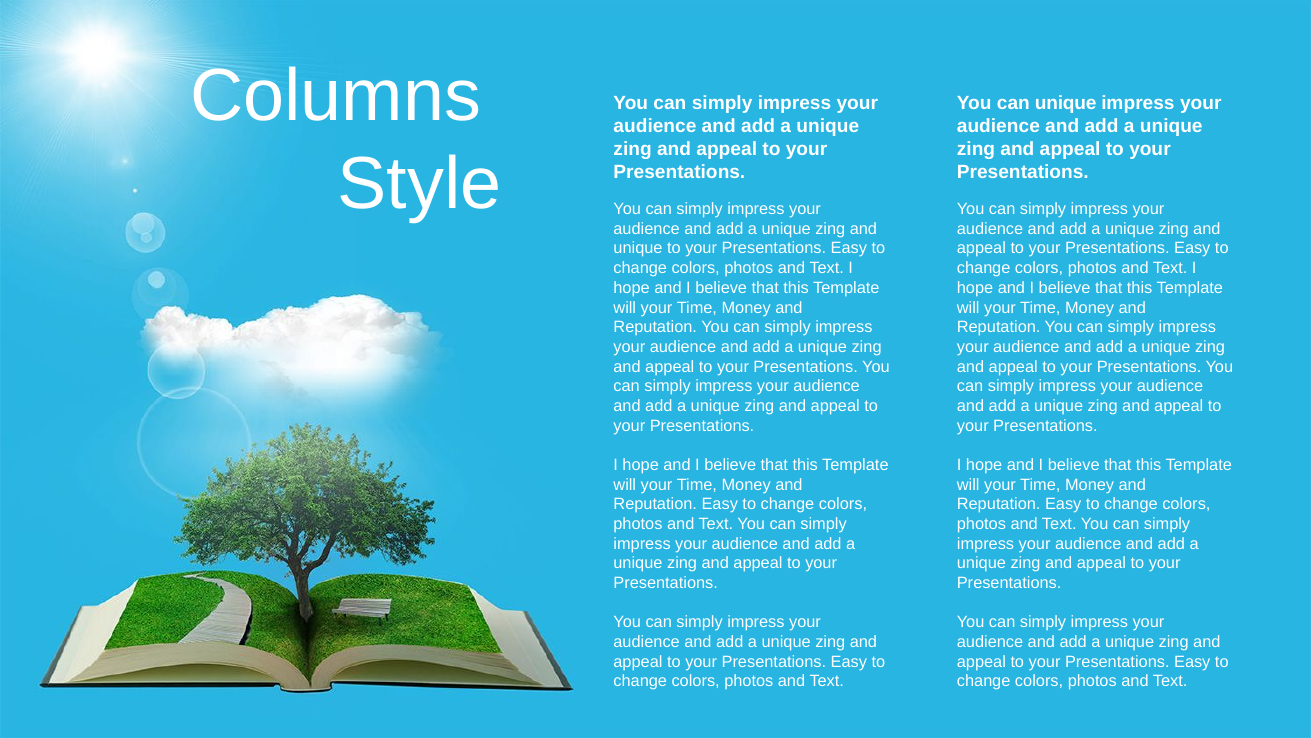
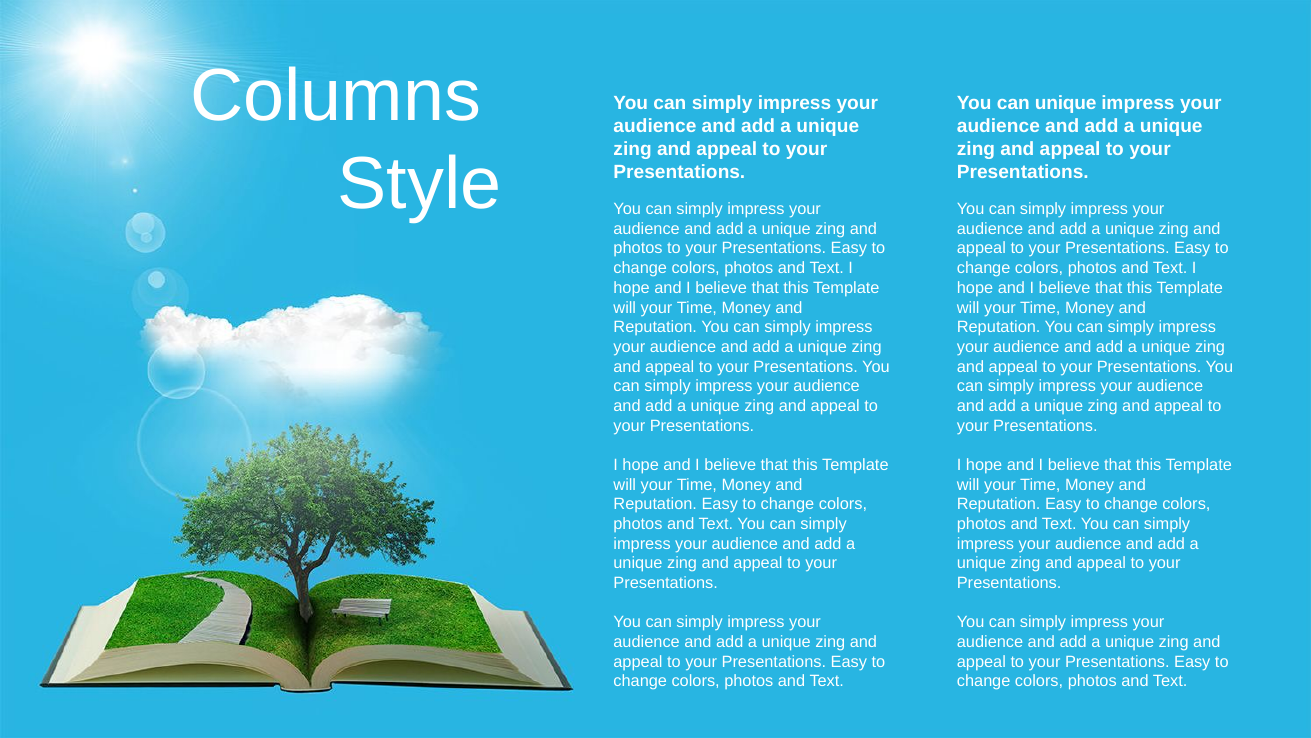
unique at (638, 248): unique -> photos
